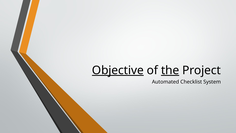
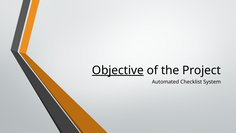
the underline: present -> none
